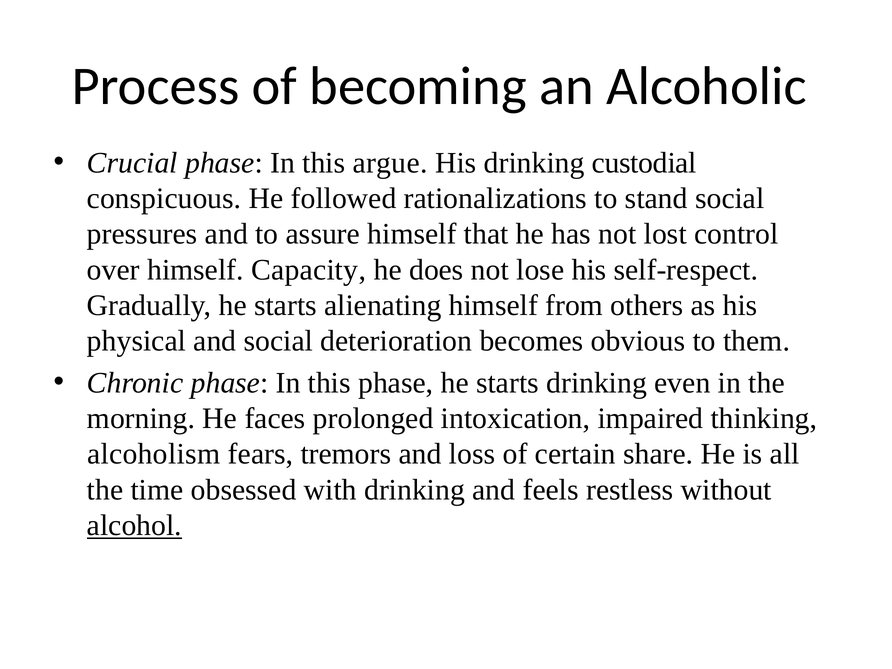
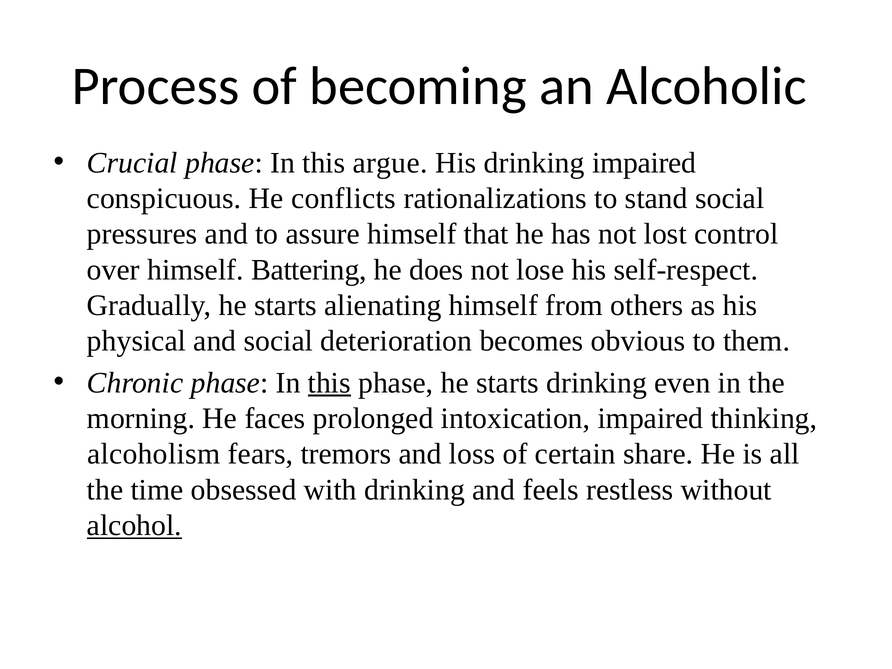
drinking custodial: custodial -> impaired
followed: followed -> conflicts
Capacity: Capacity -> Battering
this at (329, 383) underline: none -> present
